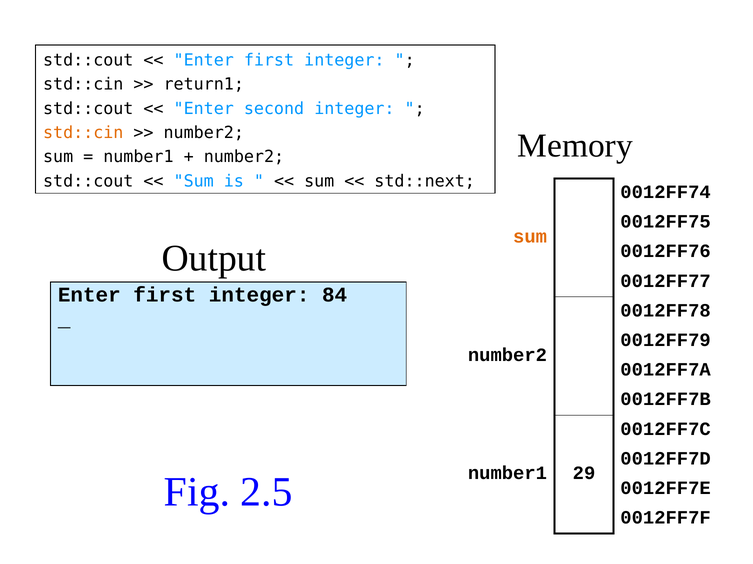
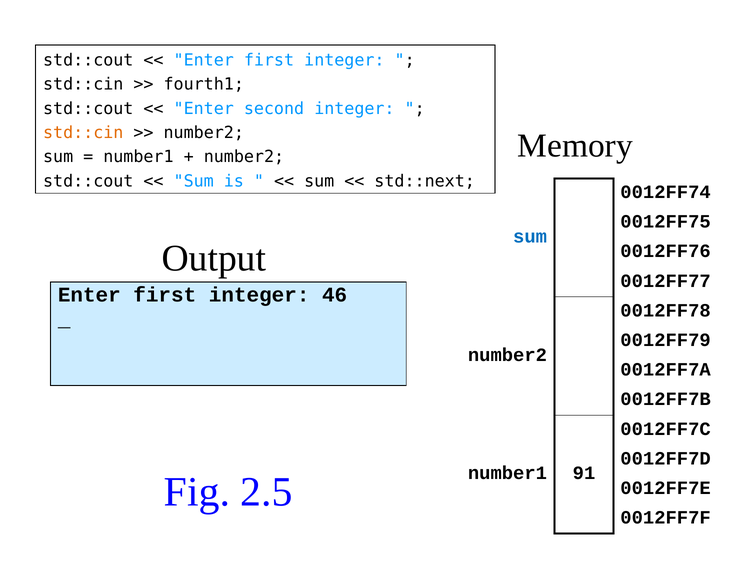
return1: return1 -> fourth1
sum at (530, 237) colour: orange -> blue
84: 84 -> 46
29: 29 -> 91
